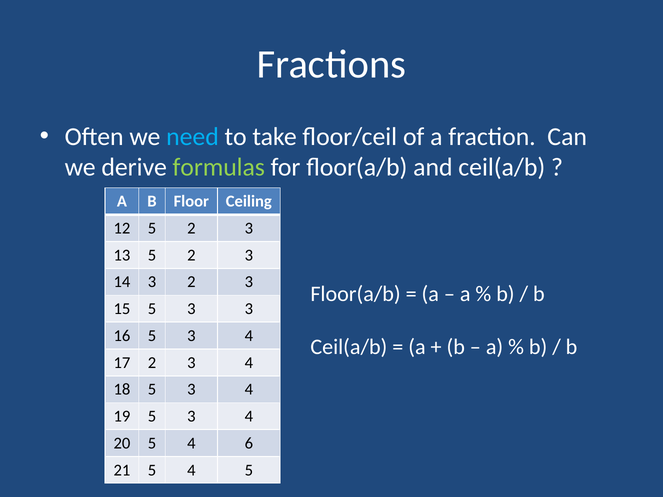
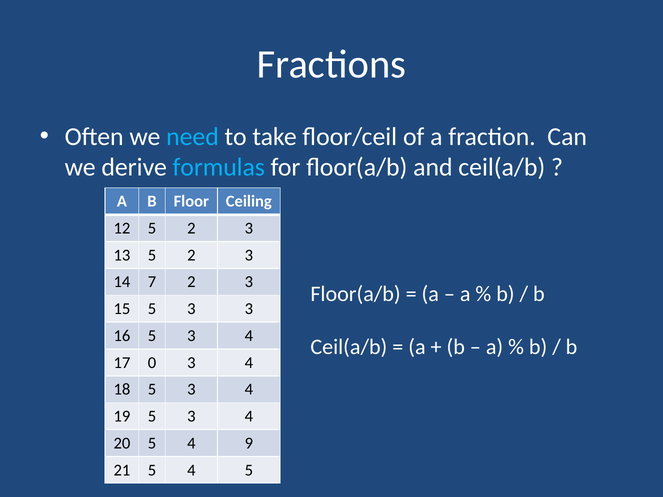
formulas colour: light green -> light blue
14 3: 3 -> 7
17 2: 2 -> 0
6: 6 -> 9
